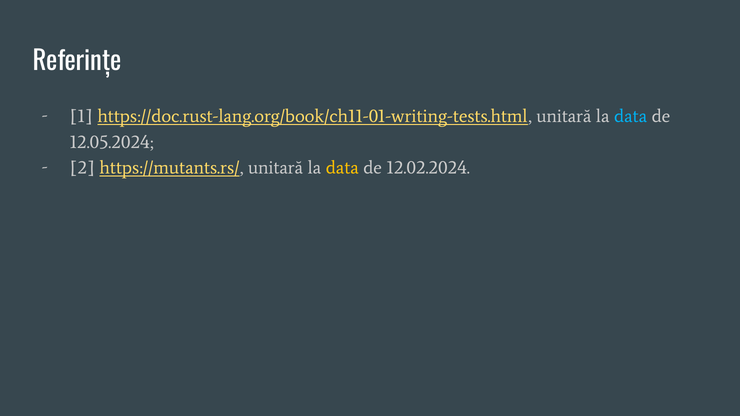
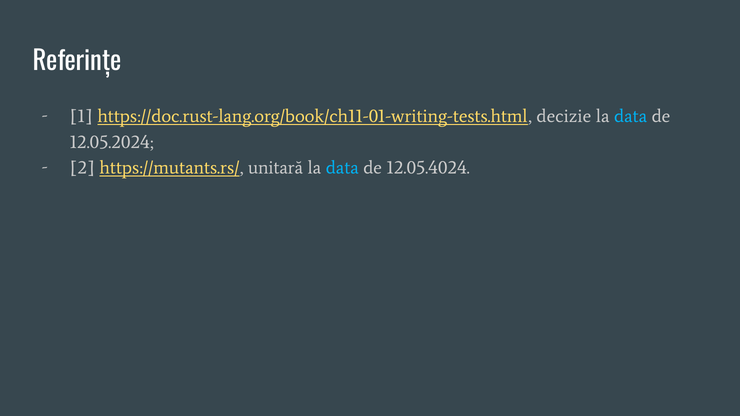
https://doc.rust-lang.org/book/ch11-01-writing-tests.html unitară: unitară -> decizie
data at (342, 168) colour: yellow -> light blue
12.02.2024: 12.02.2024 -> 12.05.4024
